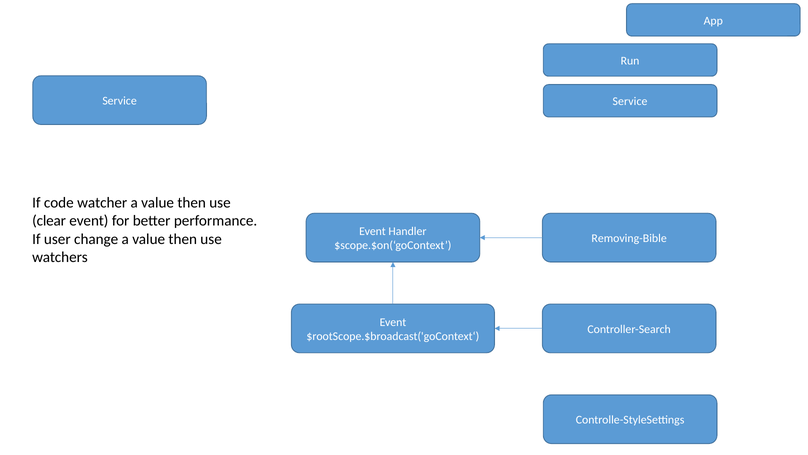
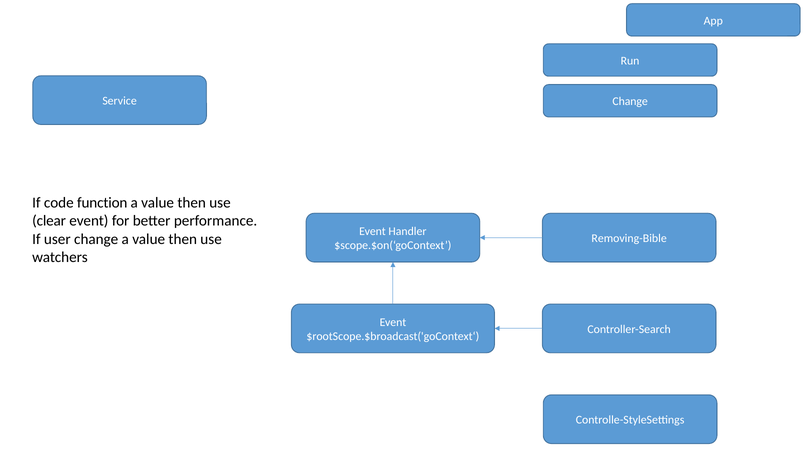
Service at (630, 101): Service -> Change
watcher: watcher -> function
